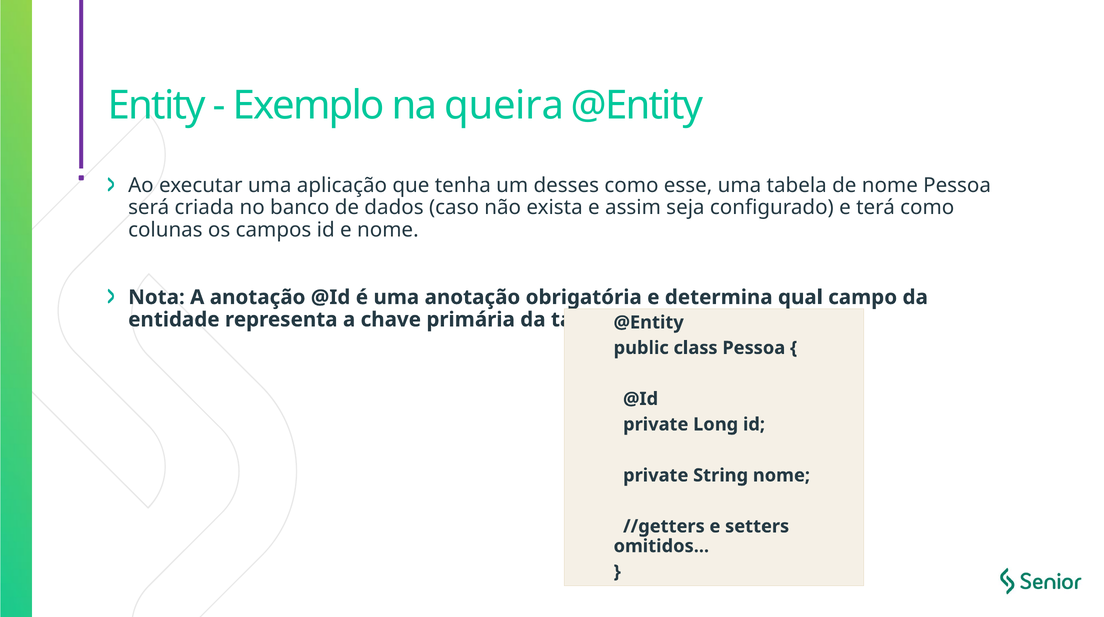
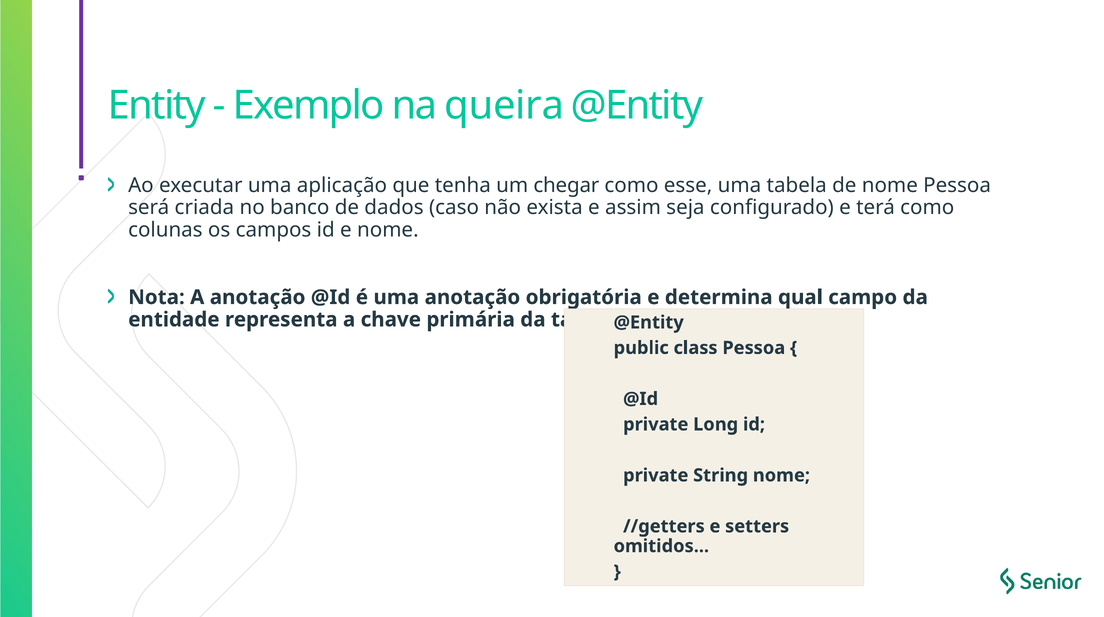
desses: desses -> chegar
